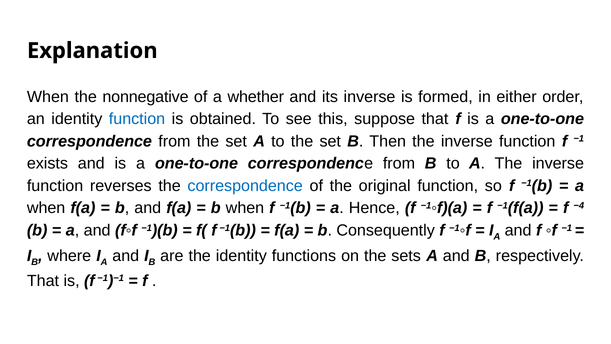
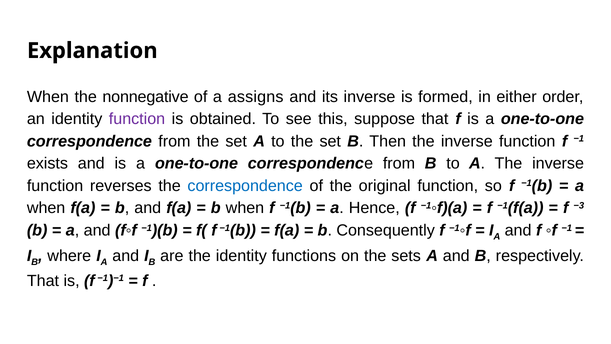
whether: whether -> assigns
function at (137, 119) colour: blue -> purple
−4: −4 -> −3
